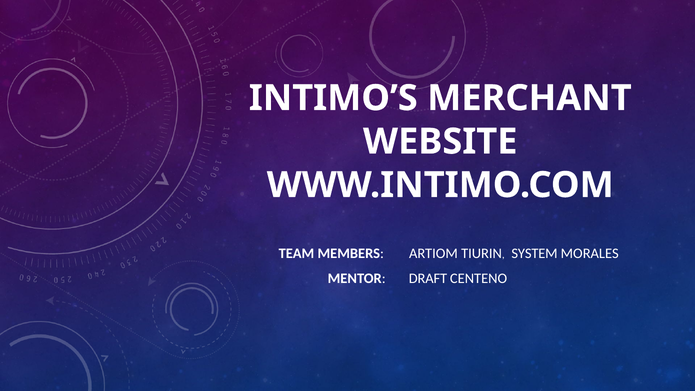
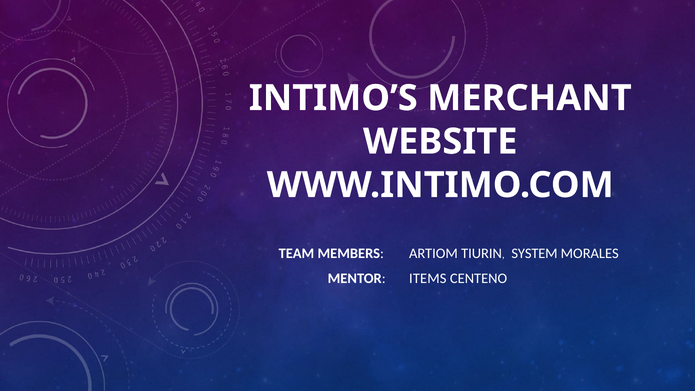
DRAFT: DRAFT -> ITEMS
